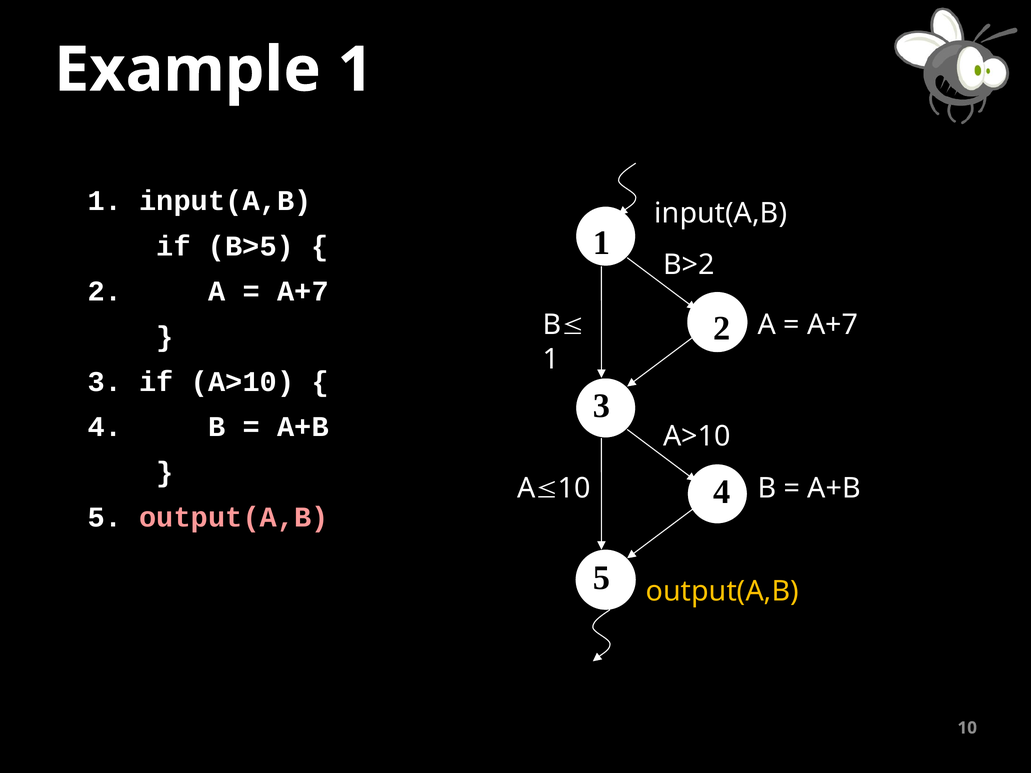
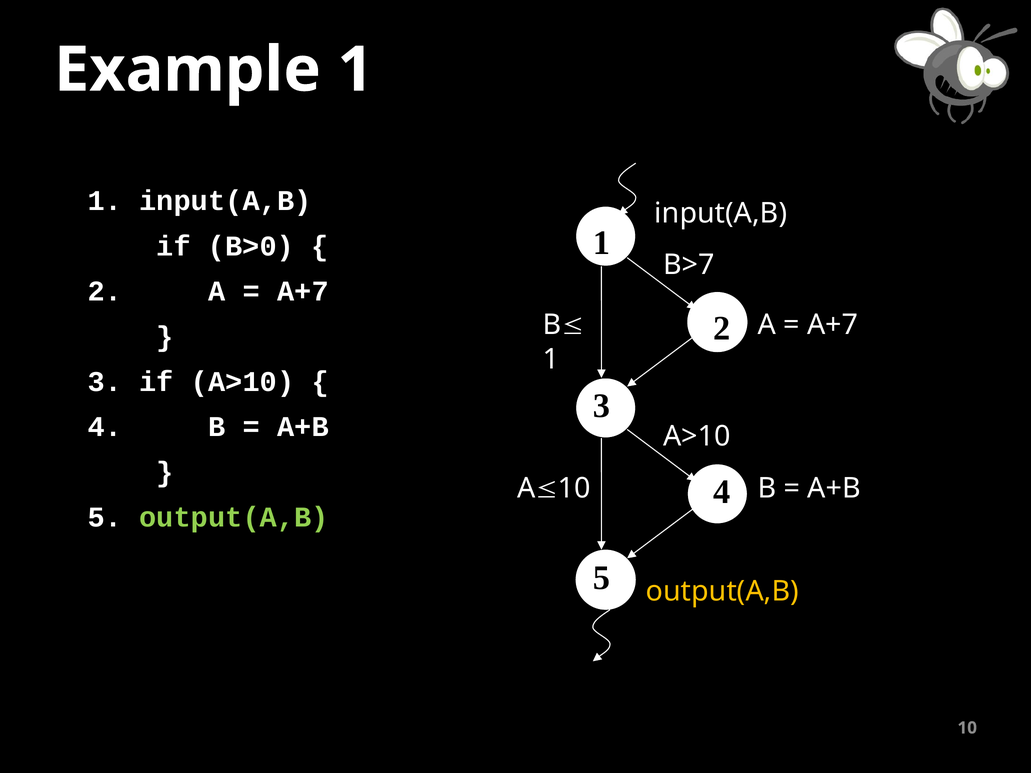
B>5: B>5 -> B>0
B>2: B>2 -> B>7
output(A,B at (234, 518) colour: pink -> light green
